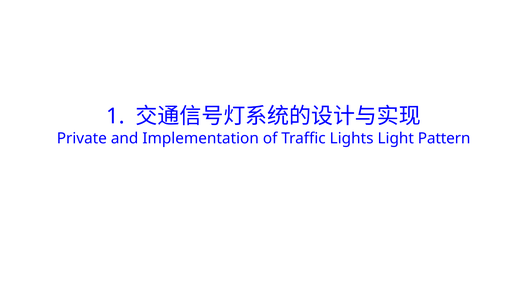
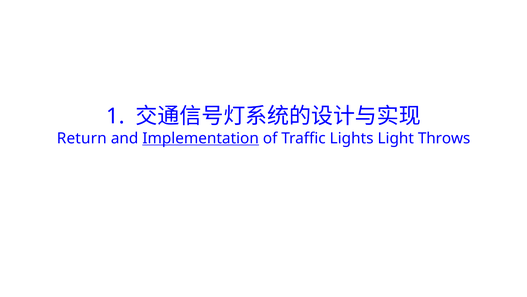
Private: Private -> Return
Implementation underline: none -> present
Pattern: Pattern -> Throws
